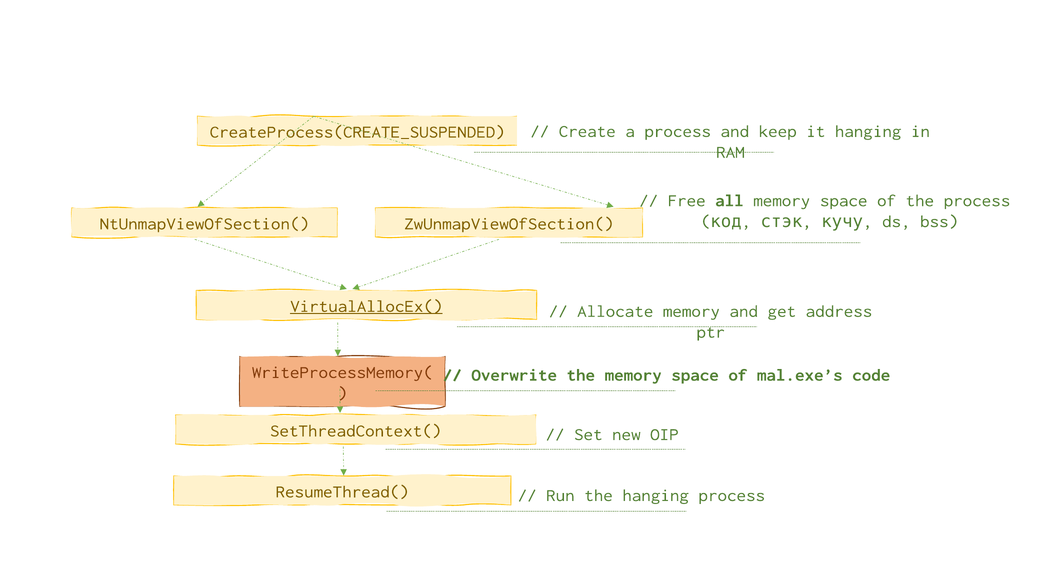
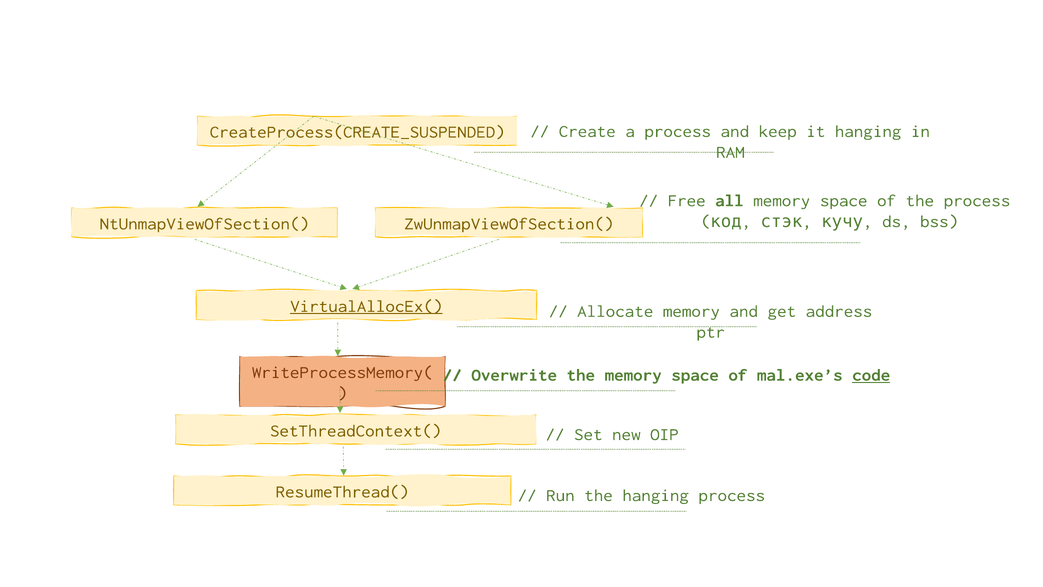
code underline: none -> present
